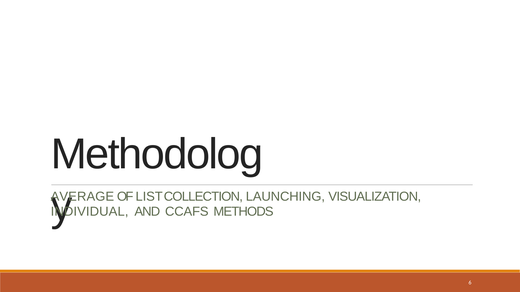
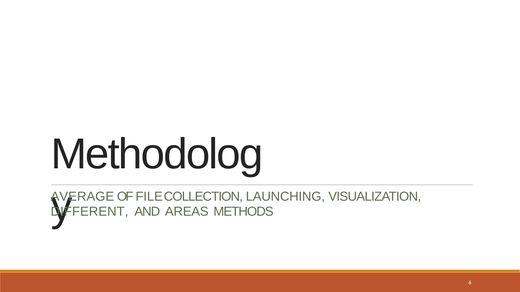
LIST: LIST -> FILE
INDIVIDUAL: INDIVIDUAL -> DIFFERENT
CCAFS: CCAFS -> AREAS
